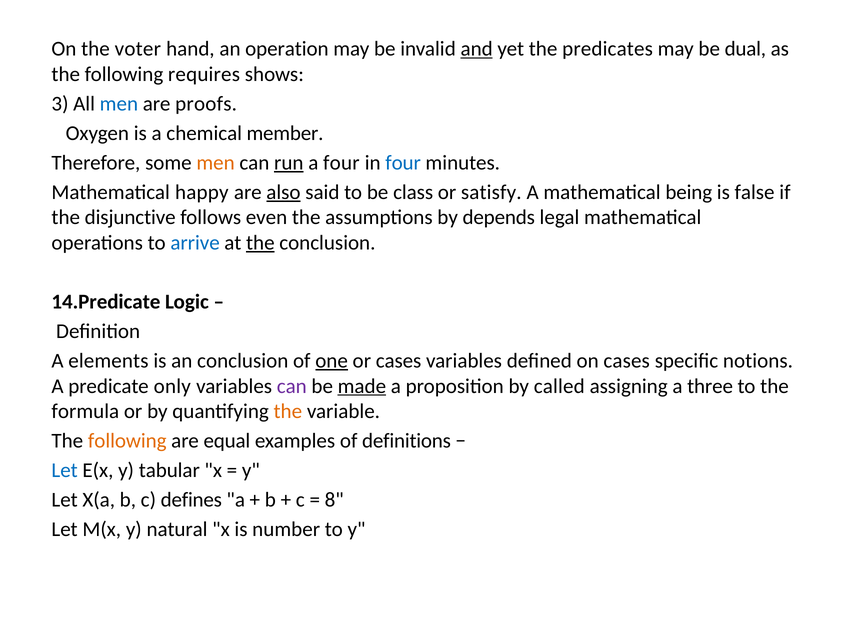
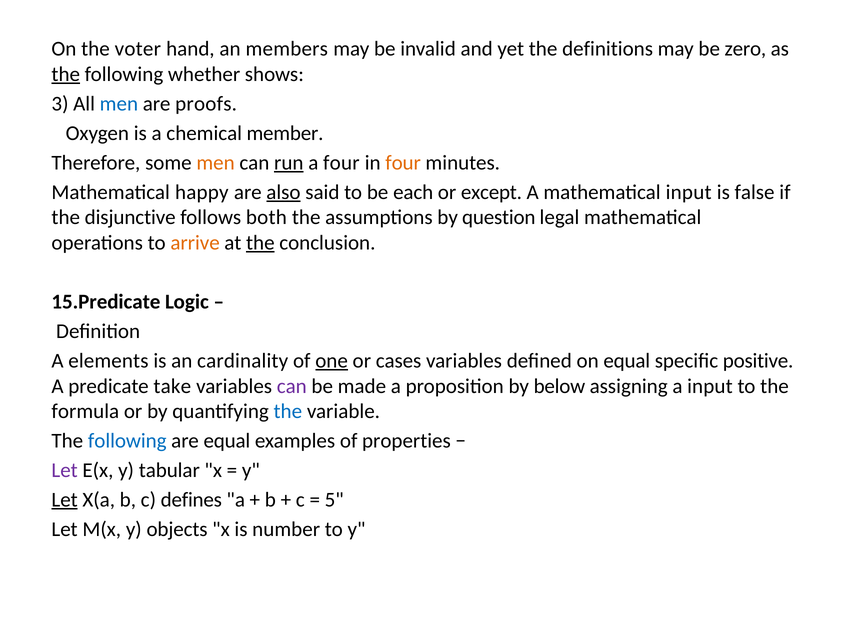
operation: operation -> members
and underline: present -> none
predicates: predicates -> definitions
dual: dual -> zero
the at (66, 74) underline: none -> present
requires: requires -> whether
four at (403, 163) colour: blue -> orange
class: class -> each
satisfy: satisfy -> except
mathematical being: being -> input
even: even -> both
depends: depends -> question
arrive colour: blue -> orange
14.Predicate: 14.Predicate -> 15.Predicate
an conclusion: conclusion -> cardinality
on cases: cases -> equal
notions: notions -> positive
only: only -> take
made underline: present -> none
called: called -> below
a three: three -> input
the at (288, 411) colour: orange -> blue
following at (127, 440) colour: orange -> blue
definitions: definitions -> properties
Let at (65, 470) colour: blue -> purple
Let at (65, 499) underline: none -> present
8: 8 -> 5
natural: natural -> objects
